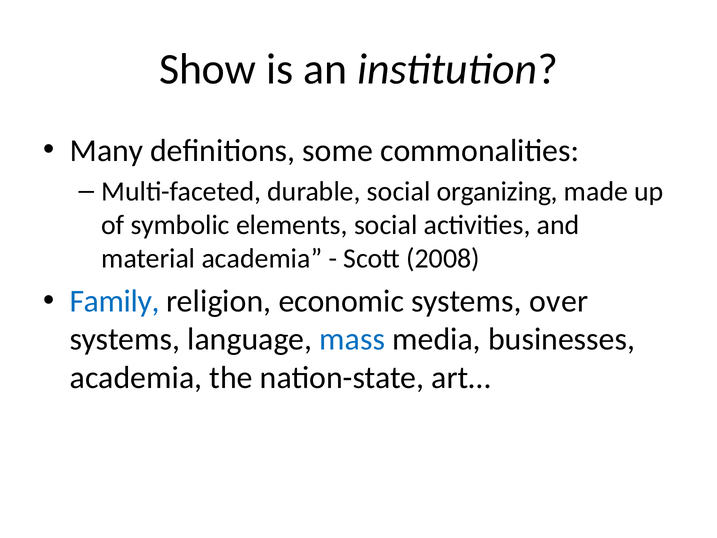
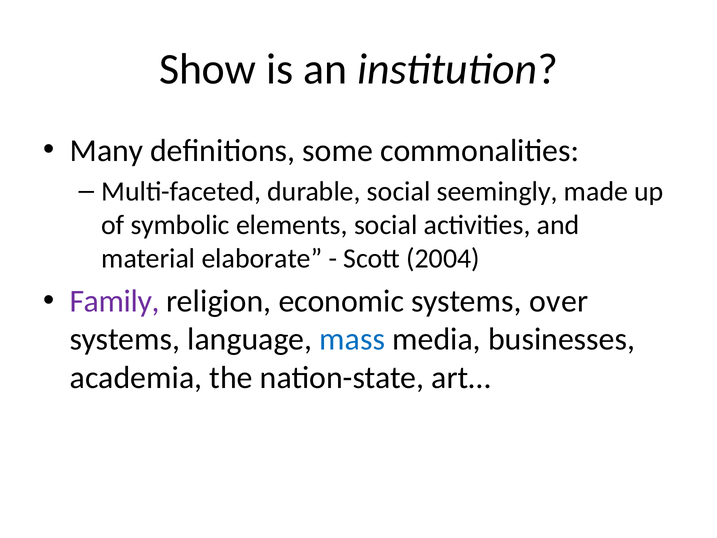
organizing: organizing -> seemingly
material academia: academia -> elaborate
2008: 2008 -> 2004
Family colour: blue -> purple
